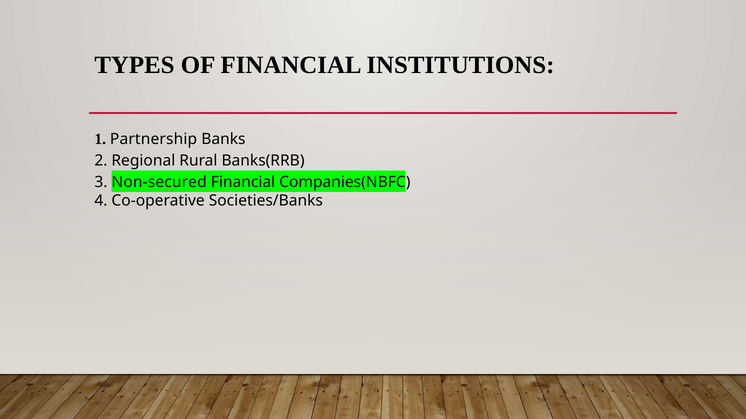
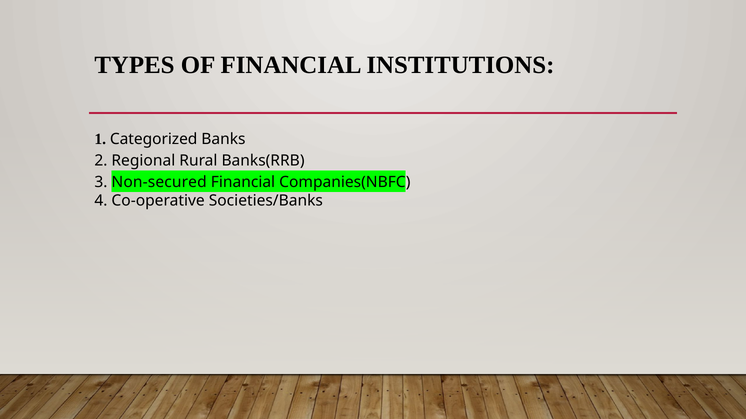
Partnership: Partnership -> Categorized
